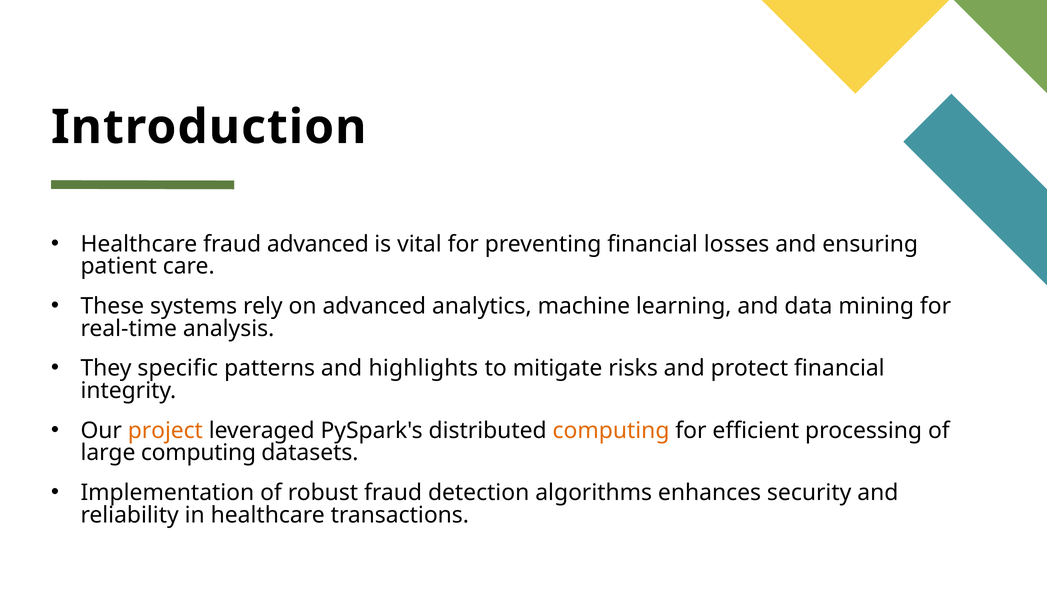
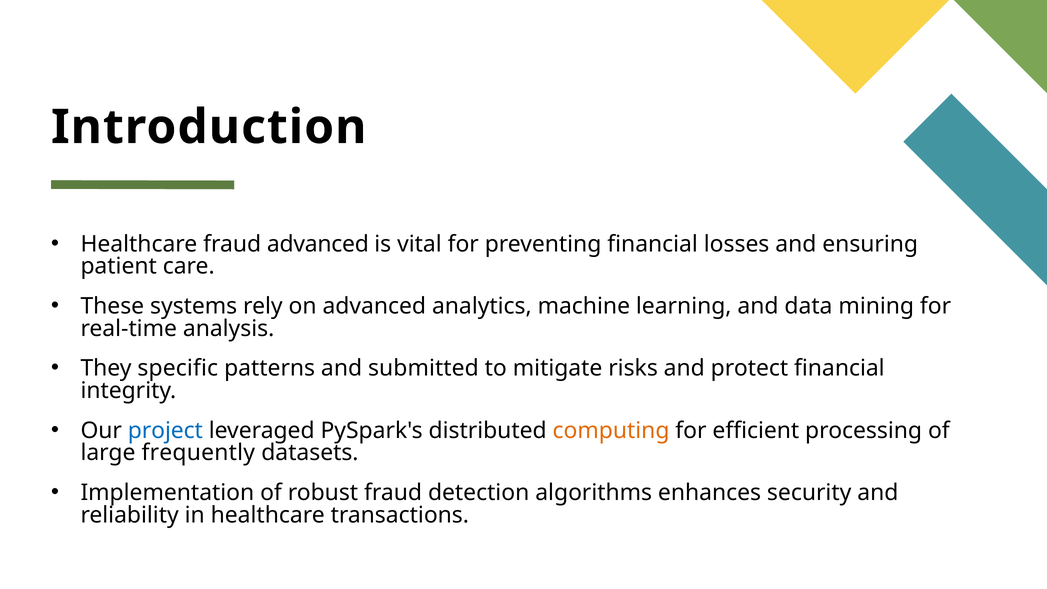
highlights: highlights -> submitted
project colour: orange -> blue
large computing: computing -> frequently
